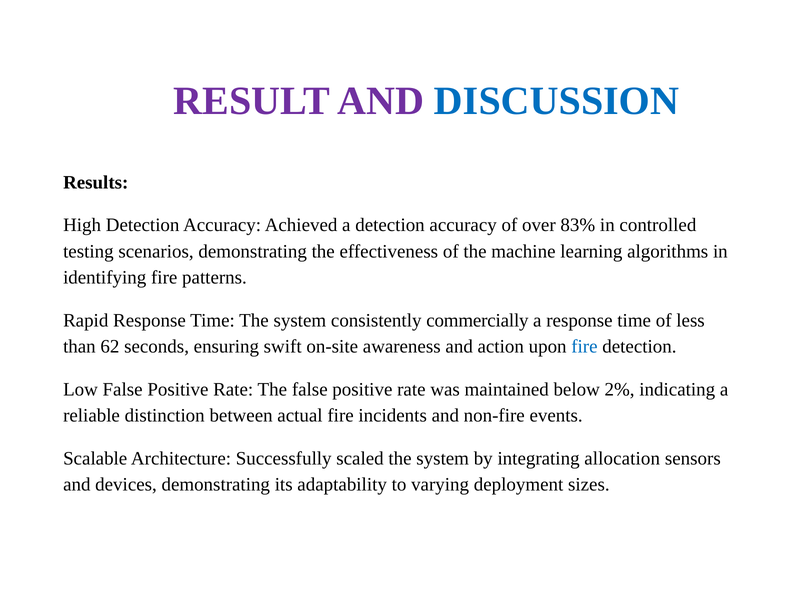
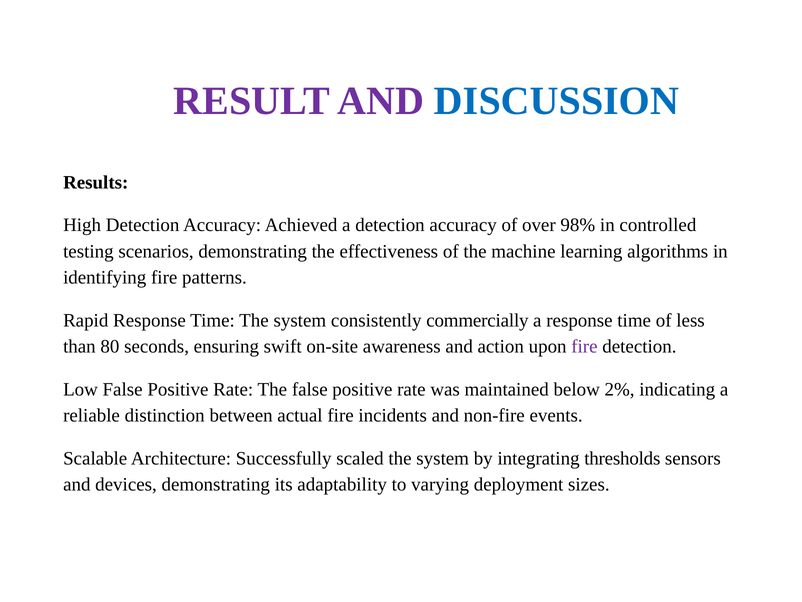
83%: 83% -> 98%
62: 62 -> 80
fire at (584, 346) colour: blue -> purple
allocation: allocation -> thresholds
